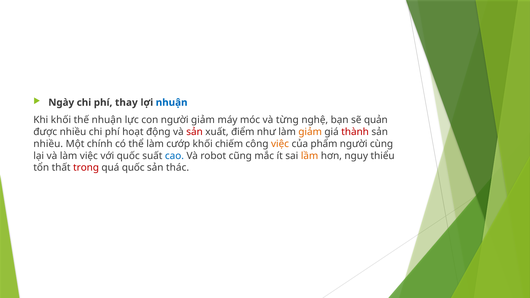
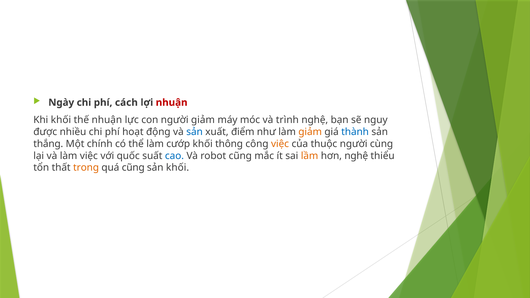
thay: thay -> cách
nhuận at (172, 103) colour: blue -> red
từng: từng -> trình
quản: quản -> nguy
sản at (195, 132) colour: red -> blue
thành colour: red -> blue
nhiều at (48, 144): nhiều -> thắng
chiếm: chiếm -> thông
phẩm: phẩm -> thuộc
hơn nguy: nguy -> nghệ
trong colour: red -> orange
quá quốc: quốc -> cũng
sản thác: thác -> khối
